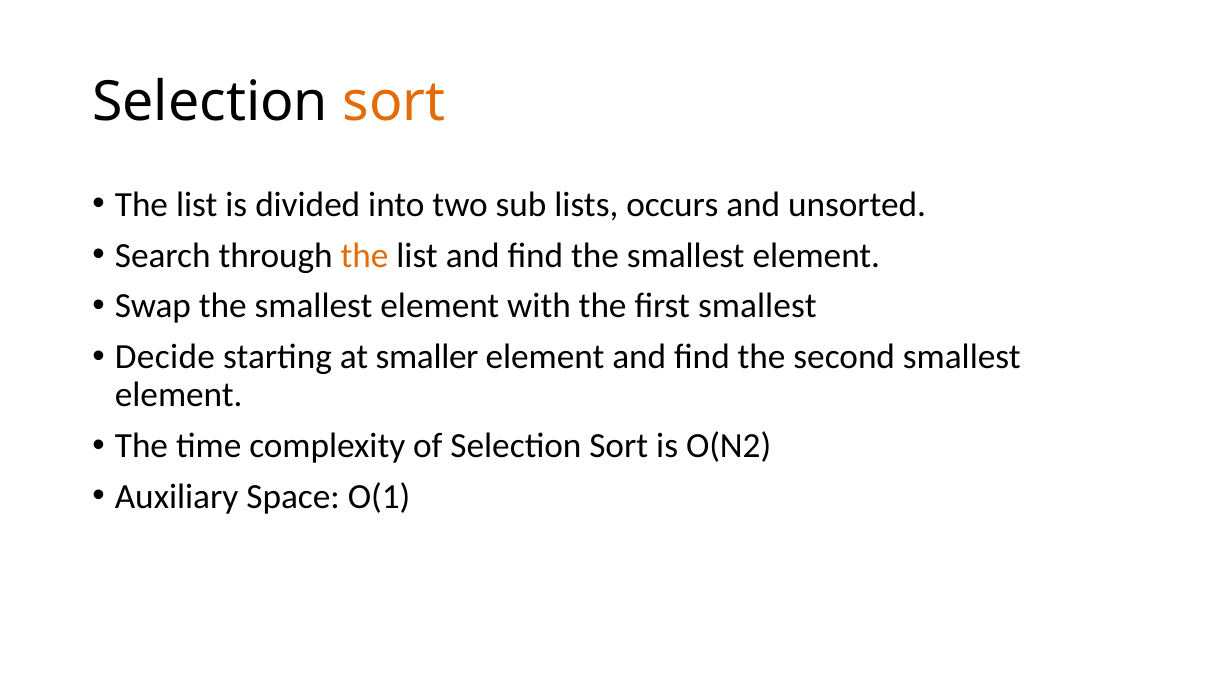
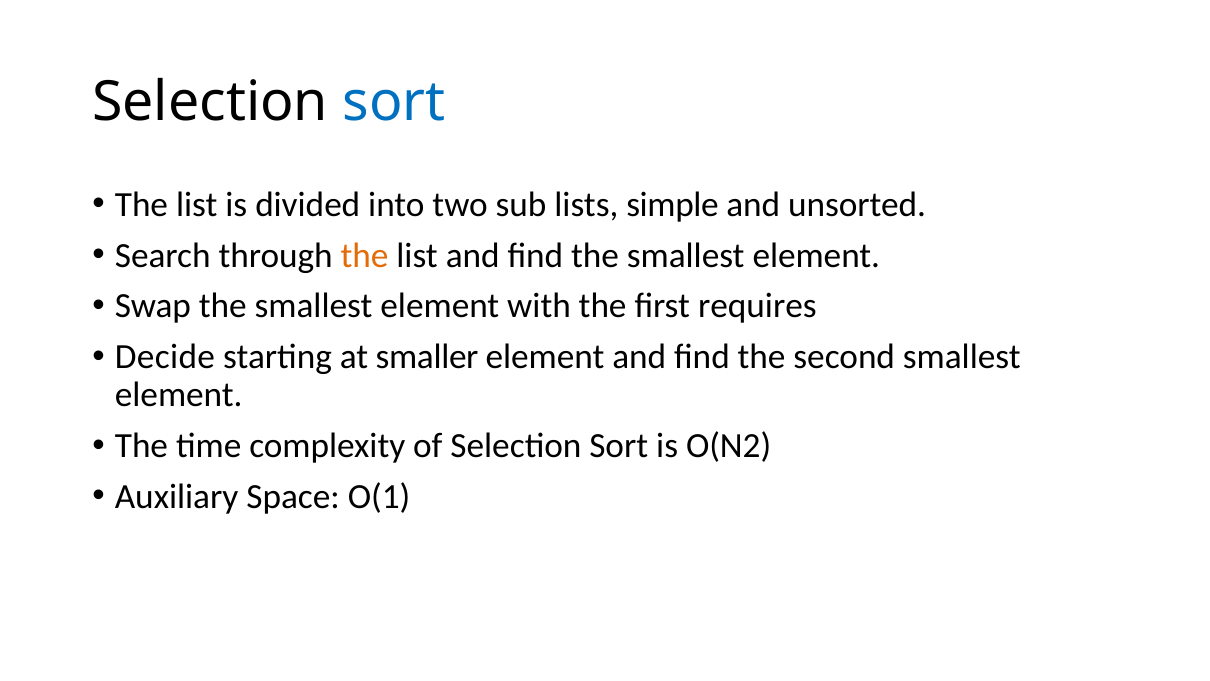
sort at (394, 102) colour: orange -> blue
occurs: occurs -> simple
first smallest: smallest -> requires
